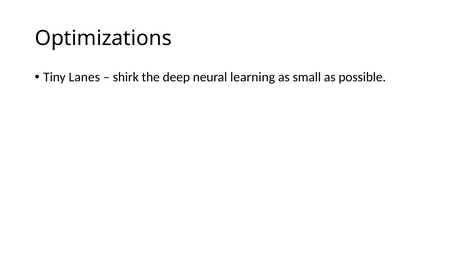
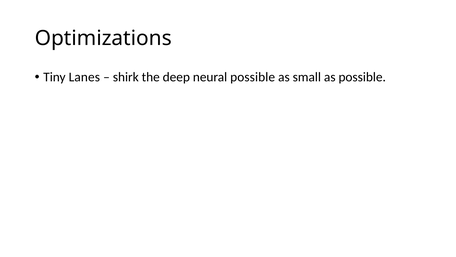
neural learning: learning -> possible
